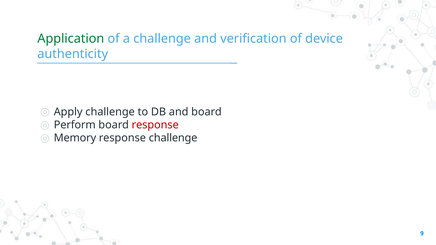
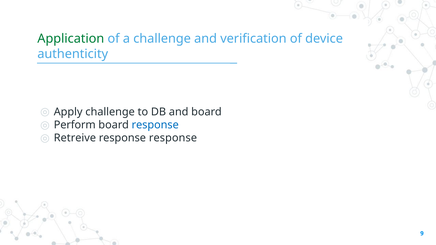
response at (155, 125) colour: red -> blue
Memory: Memory -> Retreive
response challenge: challenge -> response
